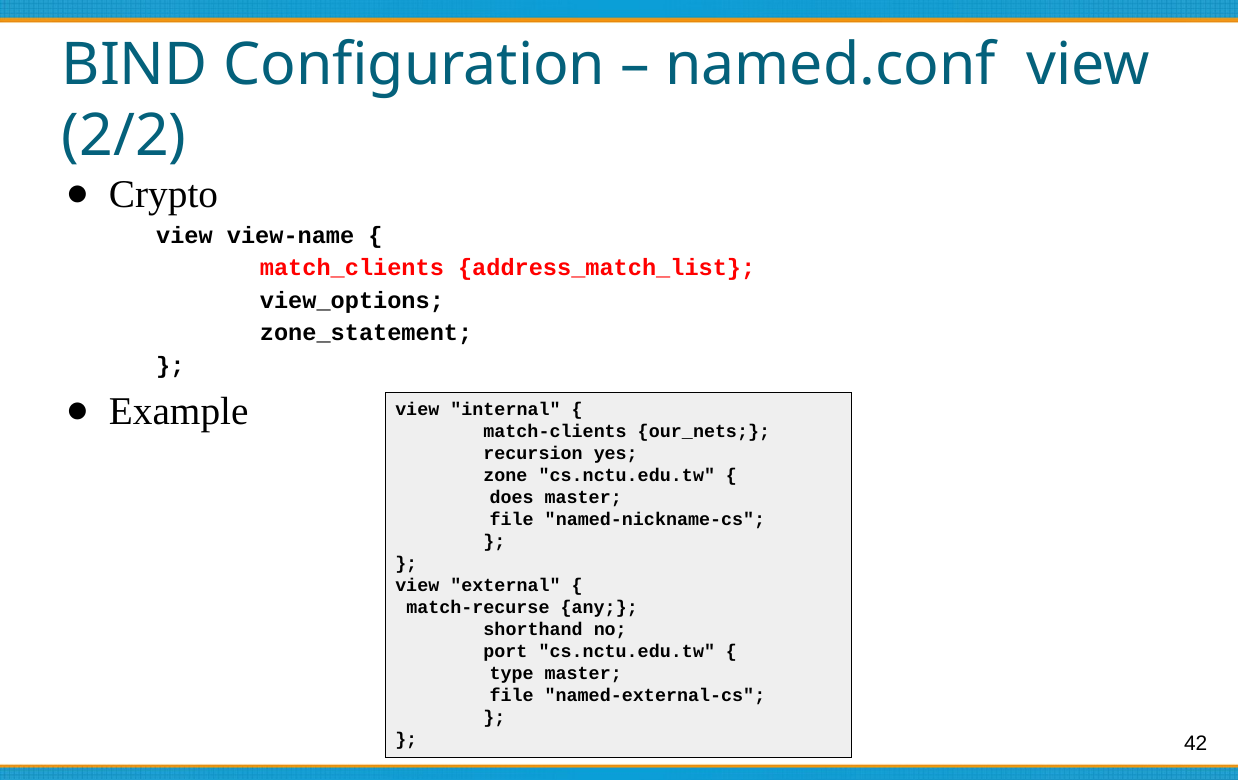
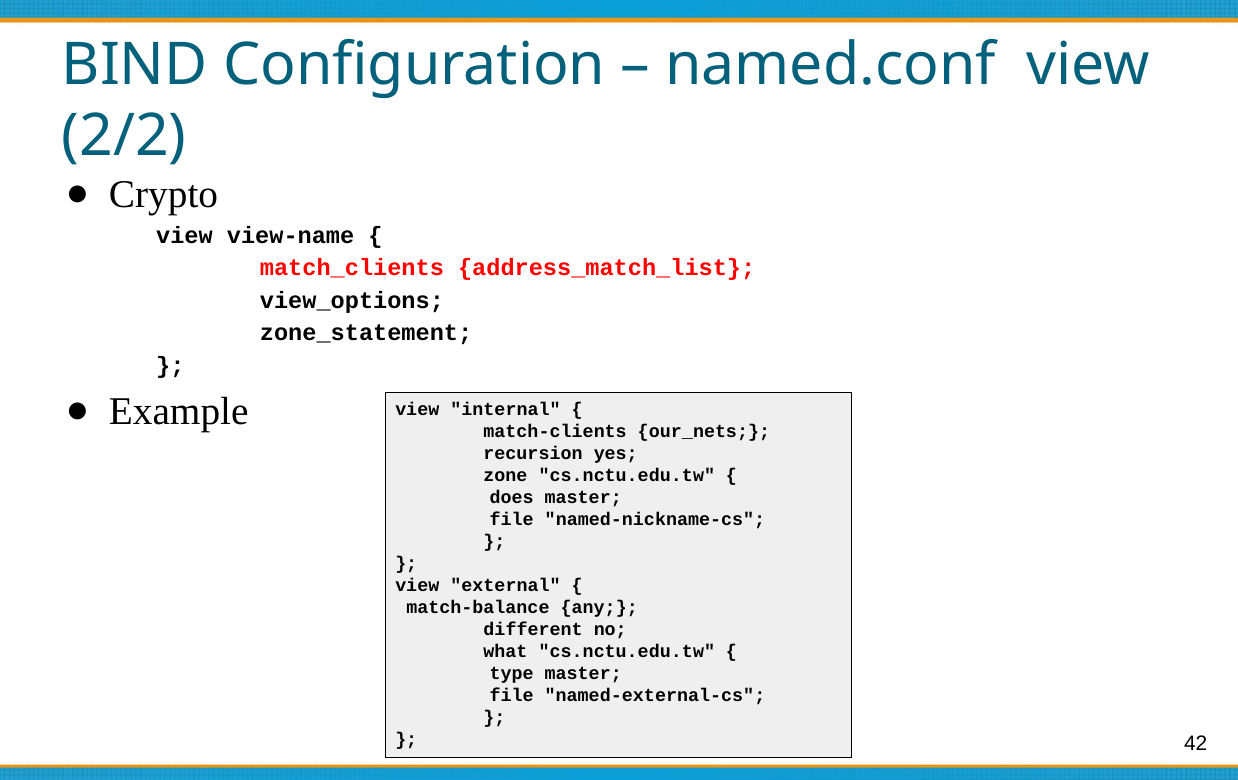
match-recurse: match-recurse -> match-balance
shorthand: shorthand -> different
port: port -> what
